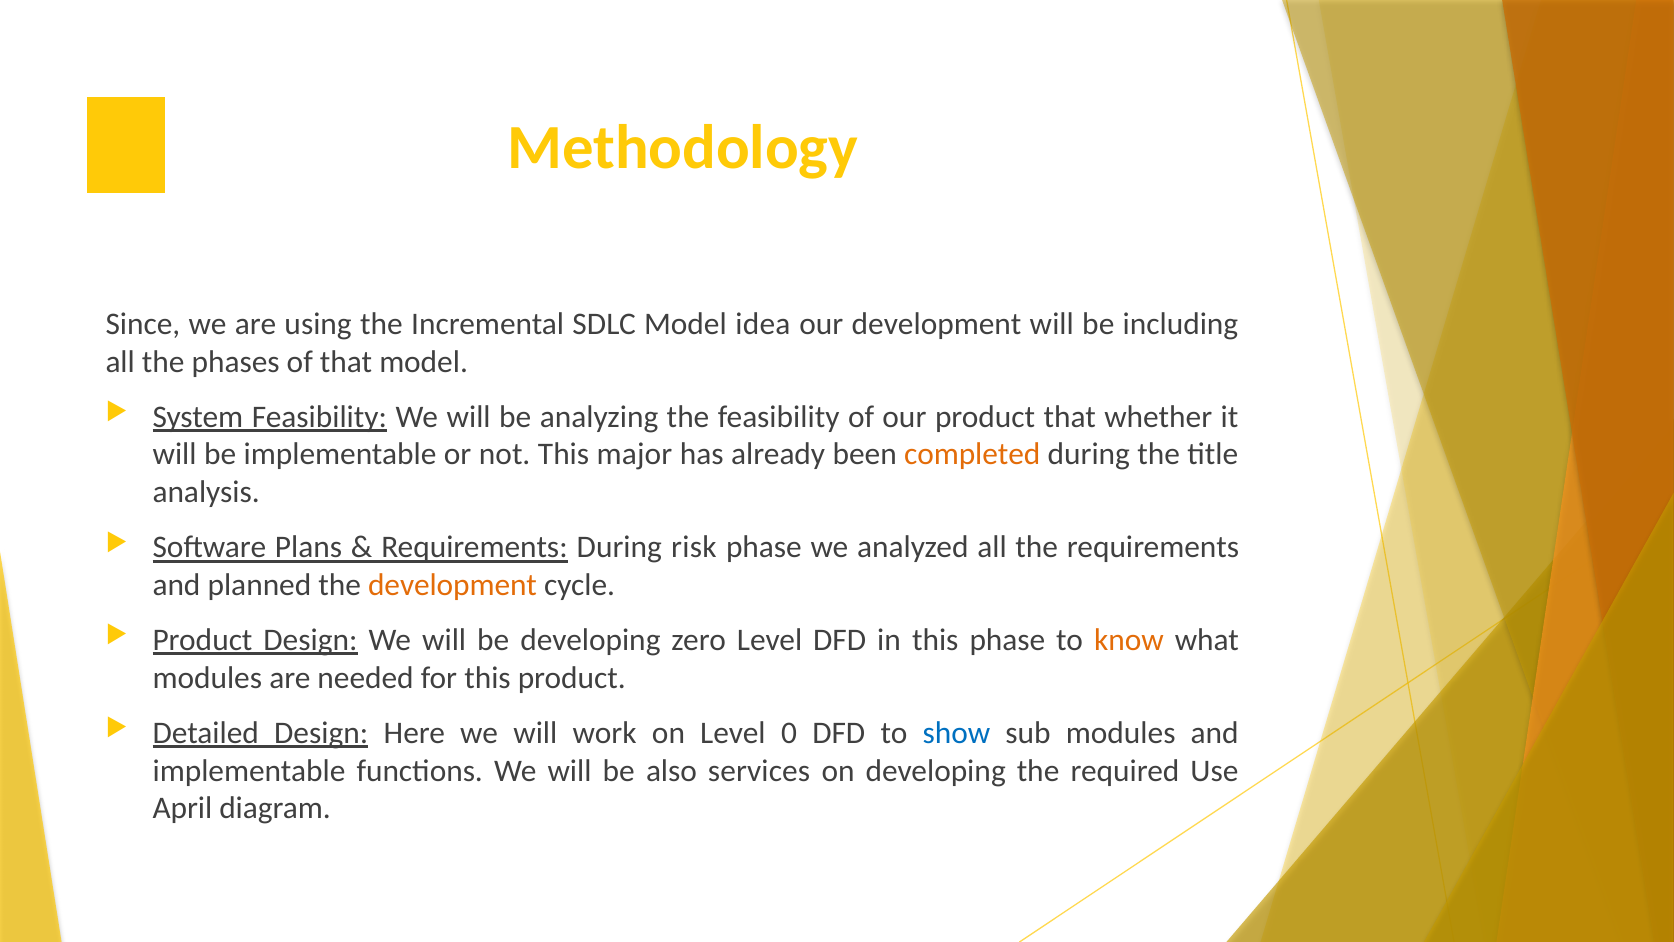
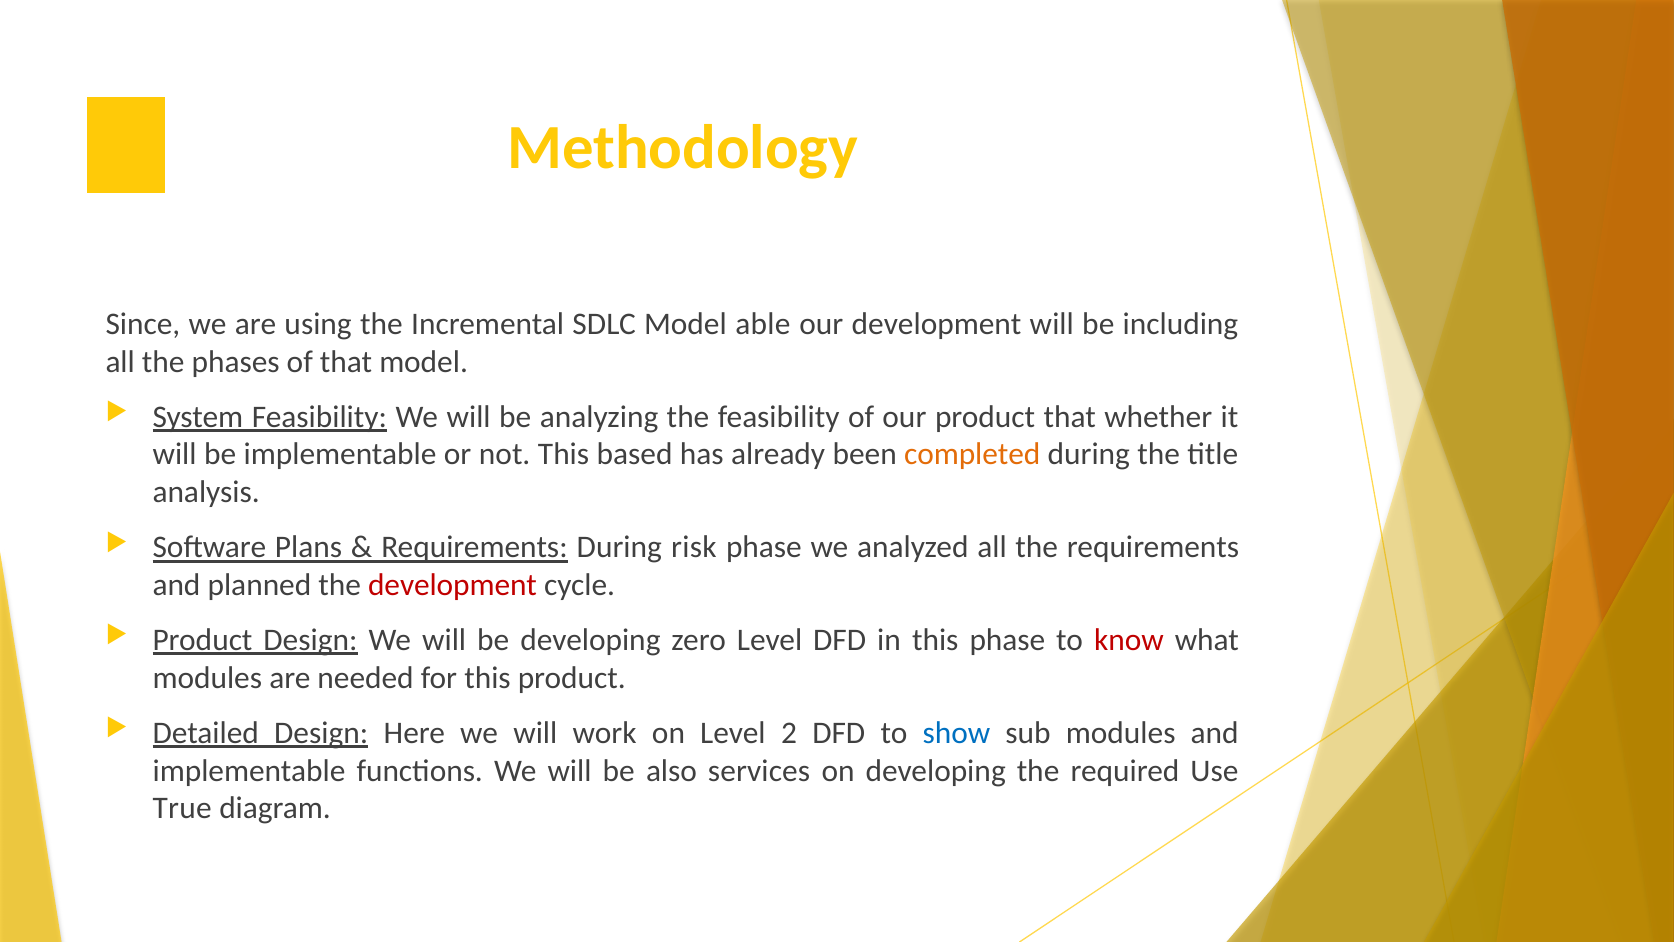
idea: idea -> able
major: major -> based
development at (453, 585) colour: orange -> red
know colour: orange -> red
0: 0 -> 2
April: April -> True
